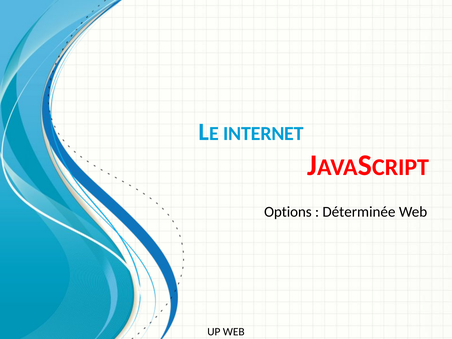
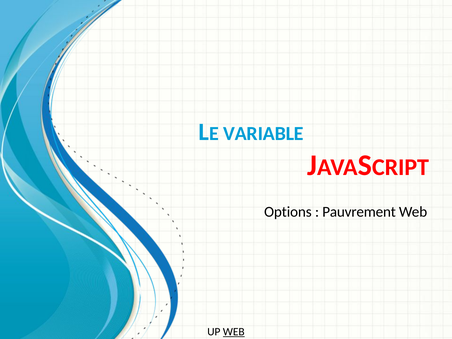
INTERNET: INTERNET -> VARIABLE
Déterminée: Déterminée -> Pauvrement
WEB at (234, 332) underline: none -> present
